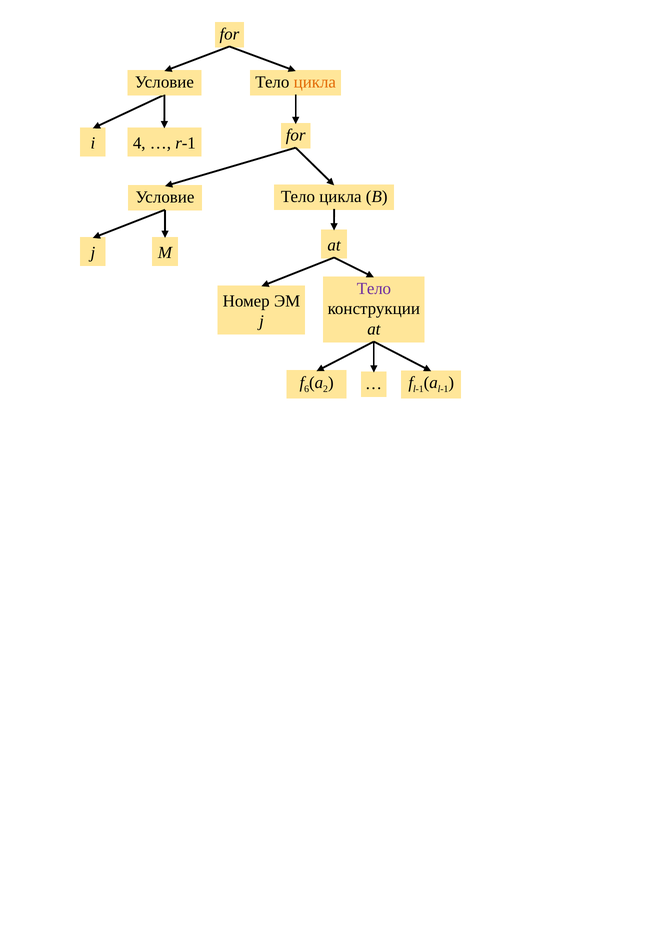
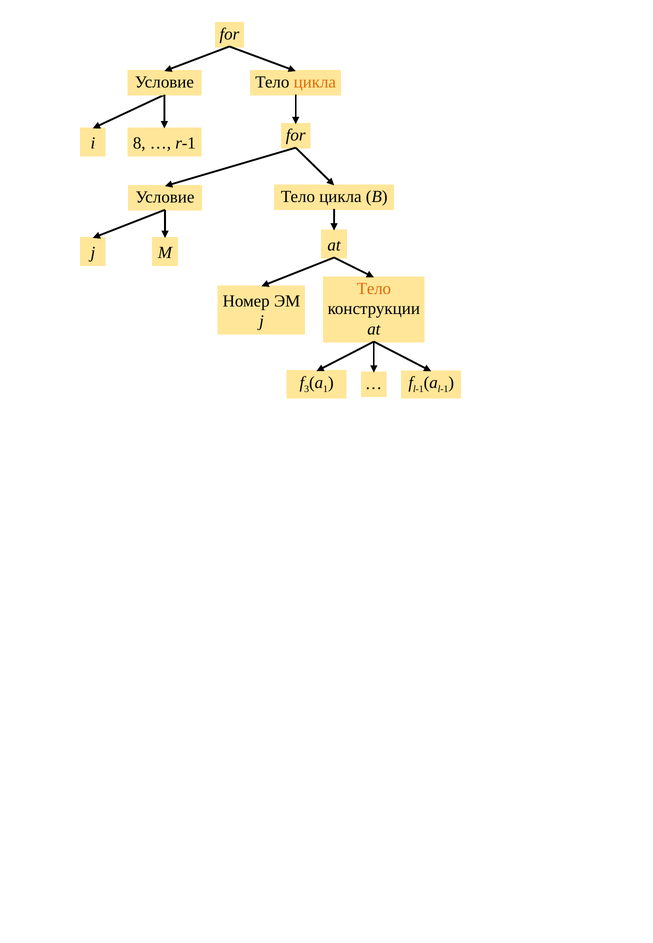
4: 4 -> 8
Тело at (374, 289) colour: purple -> orange
6: 6 -> 3
2: 2 -> 1
